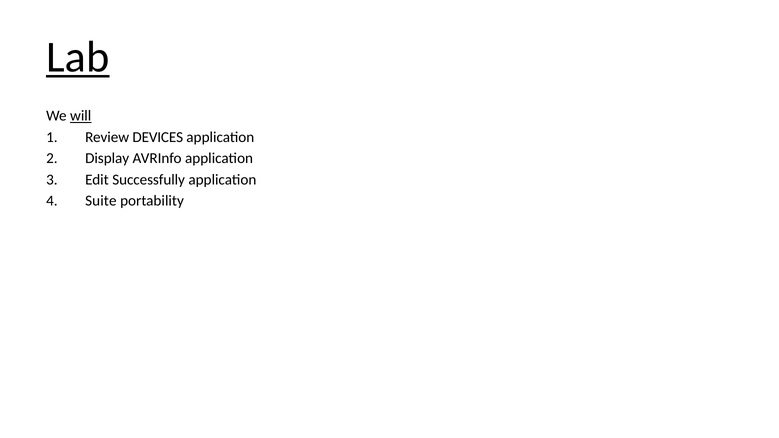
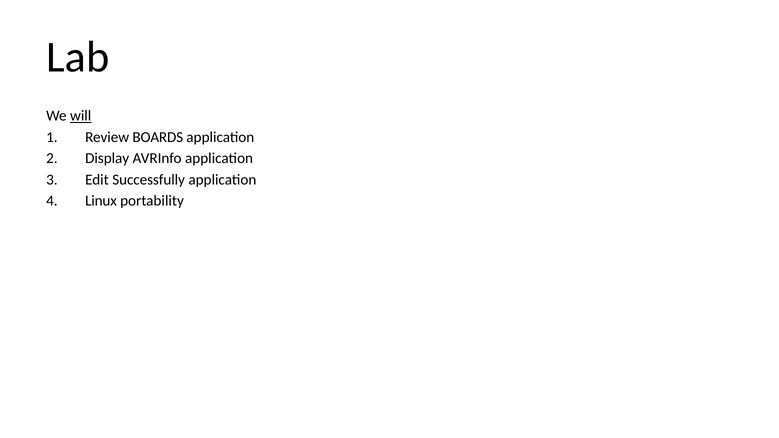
Lab underline: present -> none
DEVICES: DEVICES -> BOARDS
Suite: Suite -> Linux
